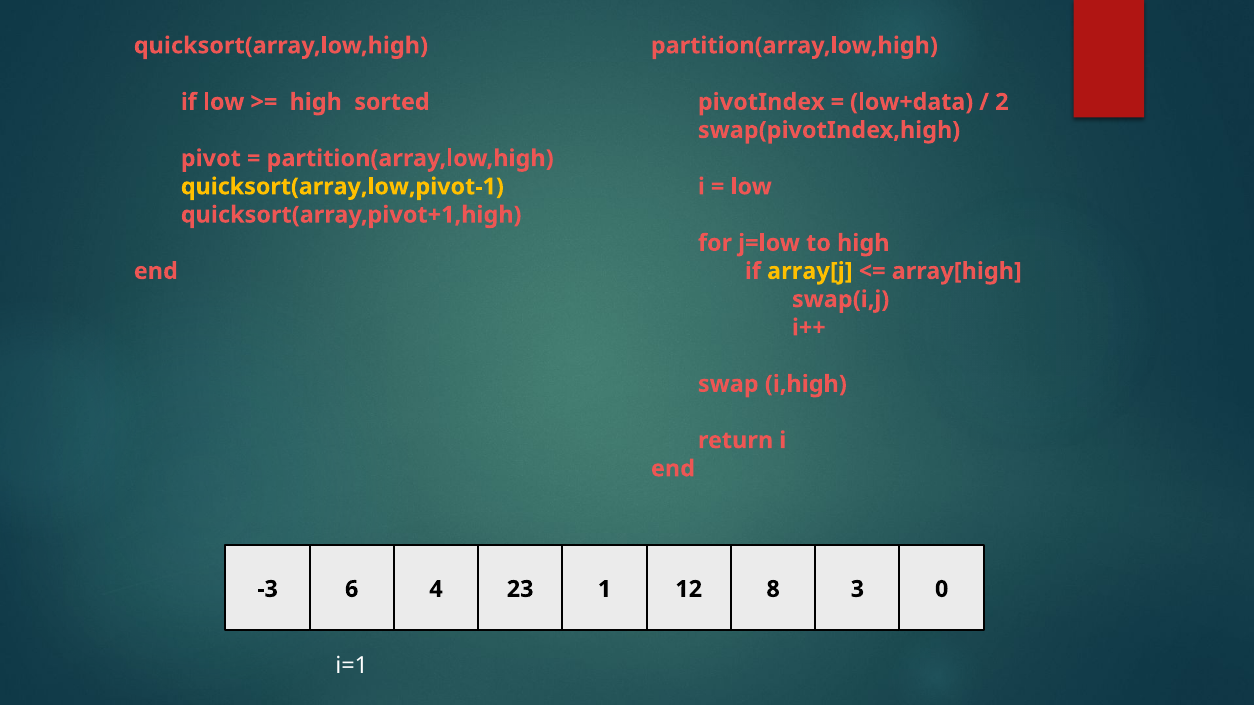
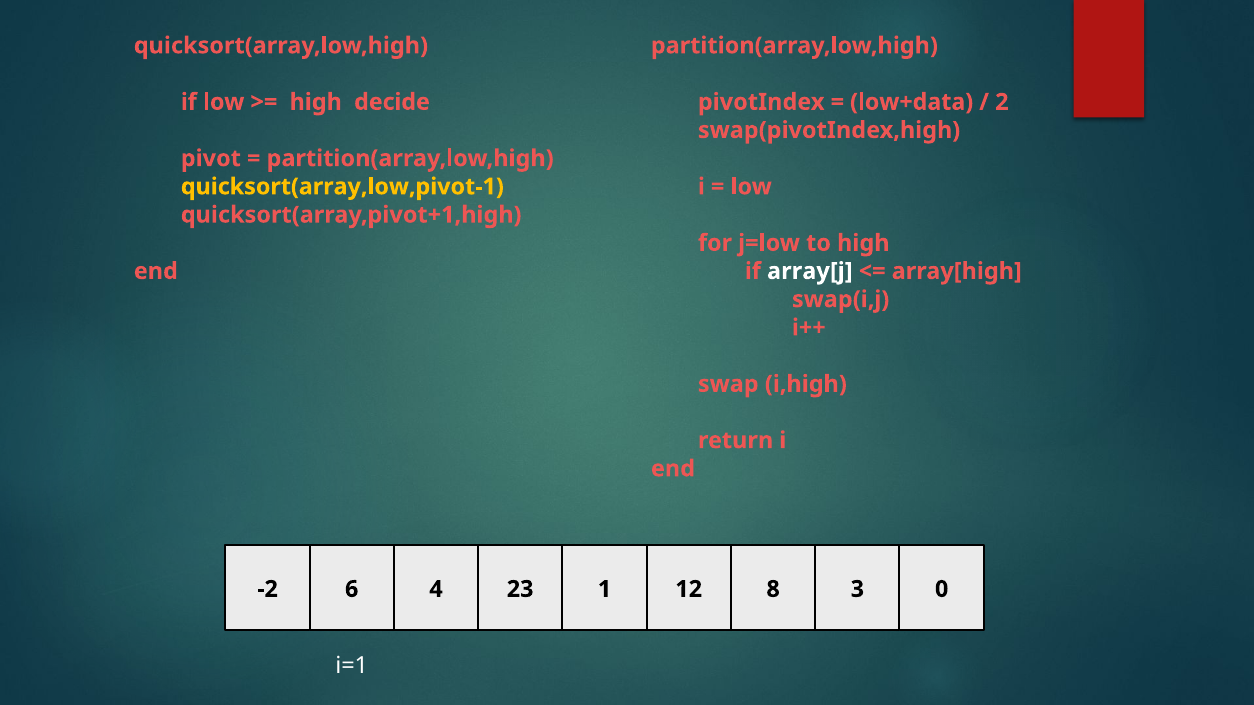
sorted: sorted -> decide
array[j colour: yellow -> white
-3: -3 -> -2
